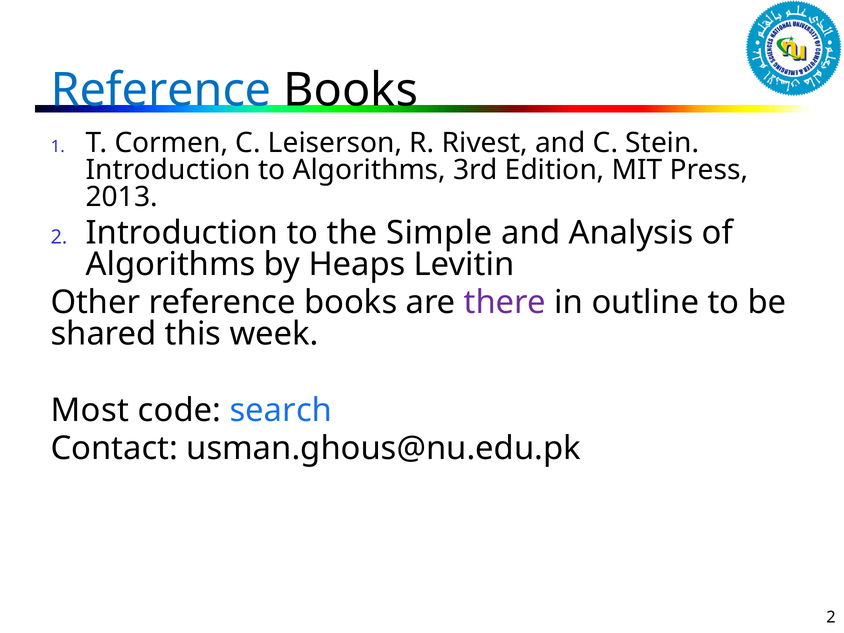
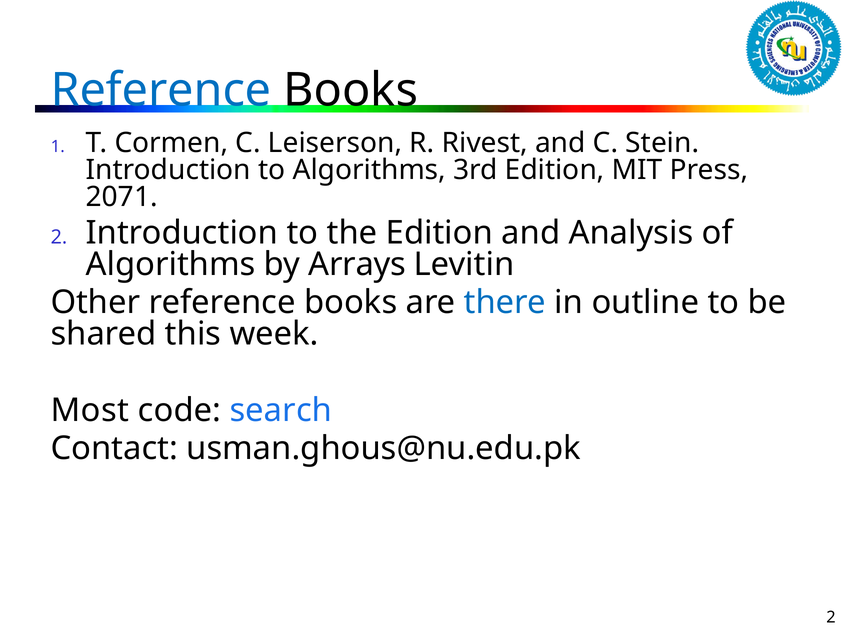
2013: 2013 -> 2071
the Simple: Simple -> Edition
Heaps: Heaps -> Arrays
there colour: purple -> blue
